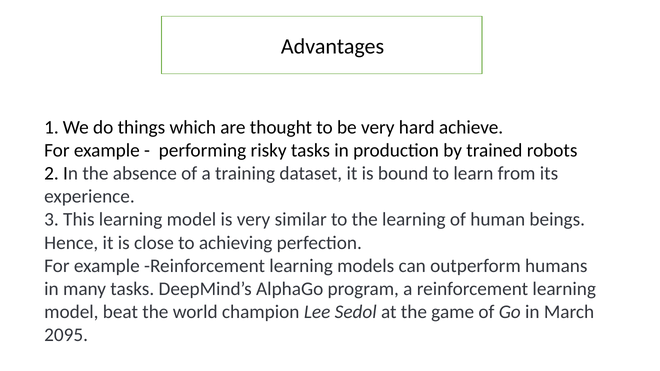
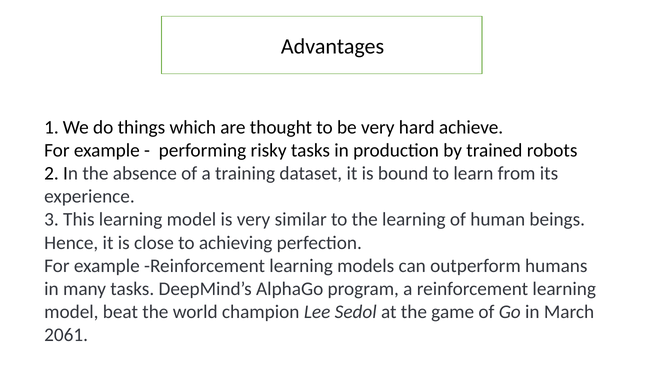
2095: 2095 -> 2061
